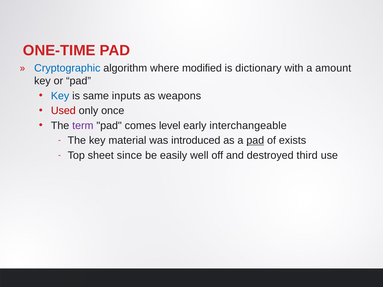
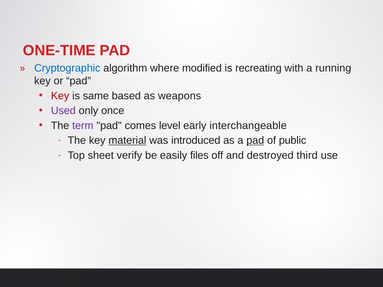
dictionary: dictionary -> recreating
amount: amount -> running
Key at (60, 96) colour: blue -> red
inputs: inputs -> based
Used colour: red -> purple
material underline: none -> present
exists: exists -> public
since: since -> verify
well: well -> files
